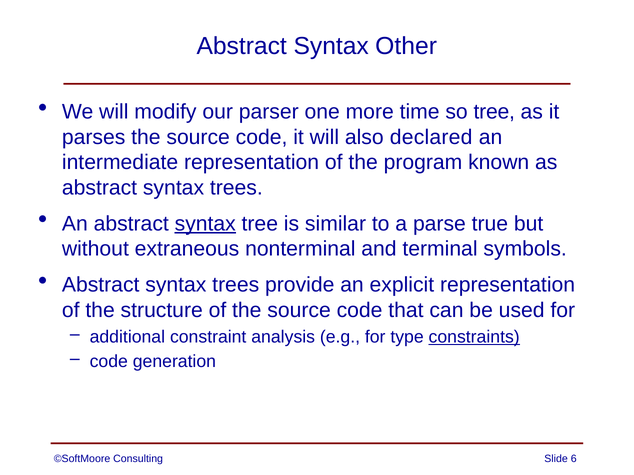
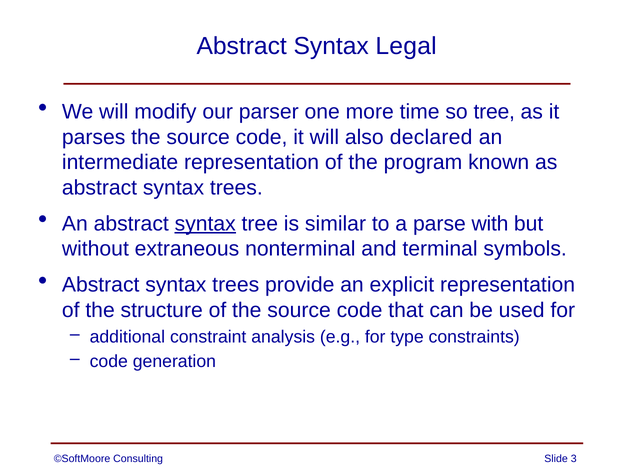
Other: Other -> Legal
true: true -> with
constraints underline: present -> none
6: 6 -> 3
